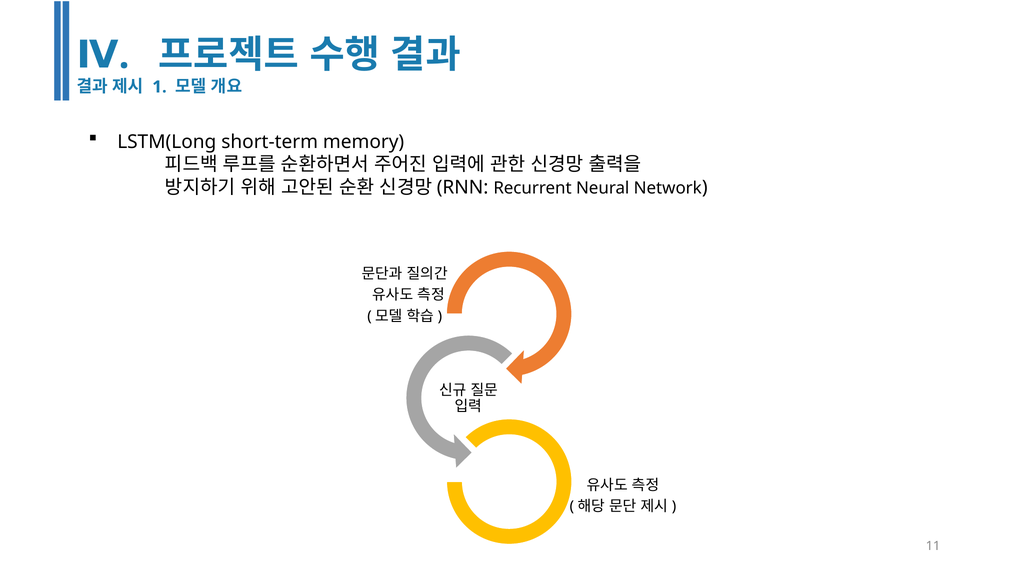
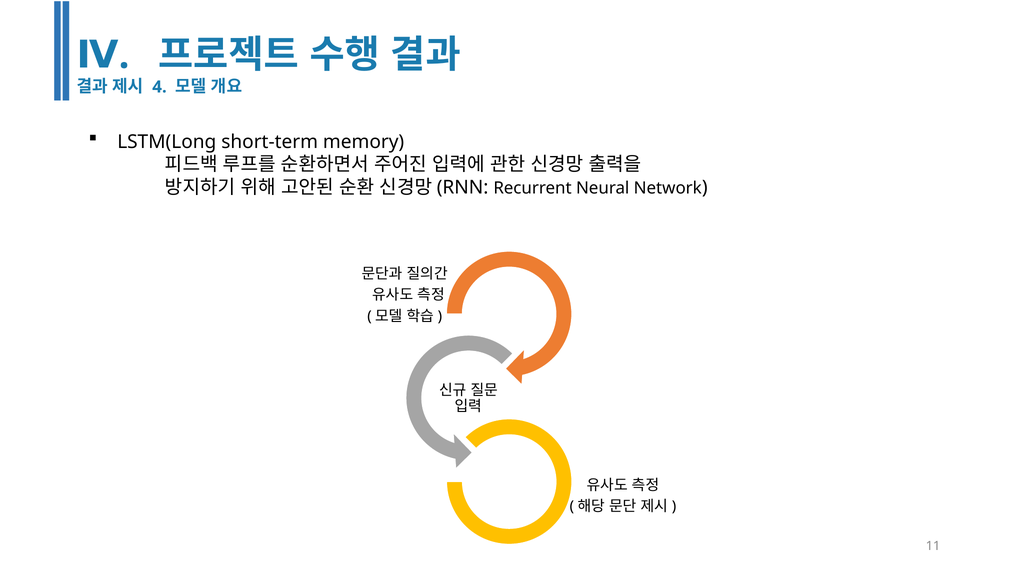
1: 1 -> 4
